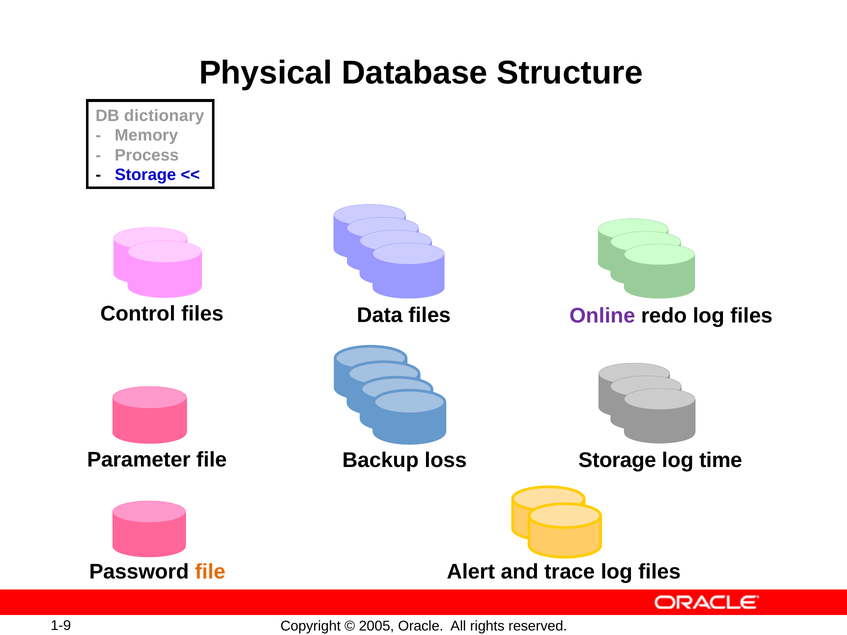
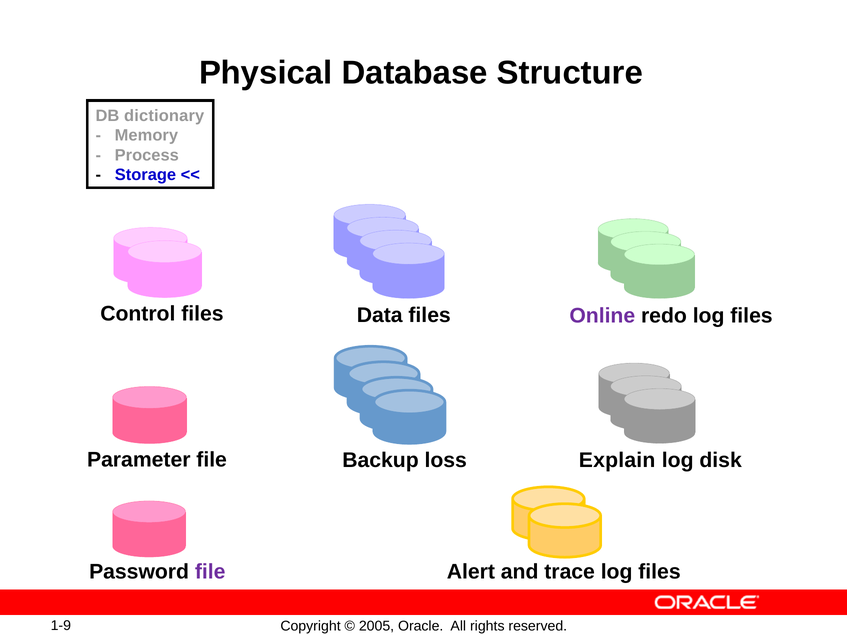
file Storage: Storage -> Explain
time: time -> disk
file at (210, 572) colour: orange -> purple
